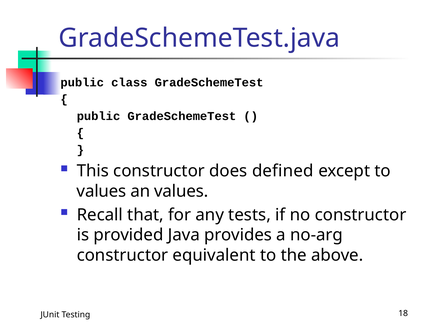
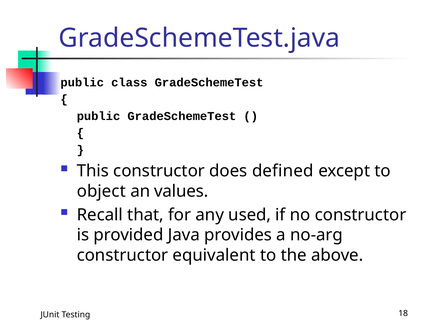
values at (101, 191): values -> object
tests: tests -> used
